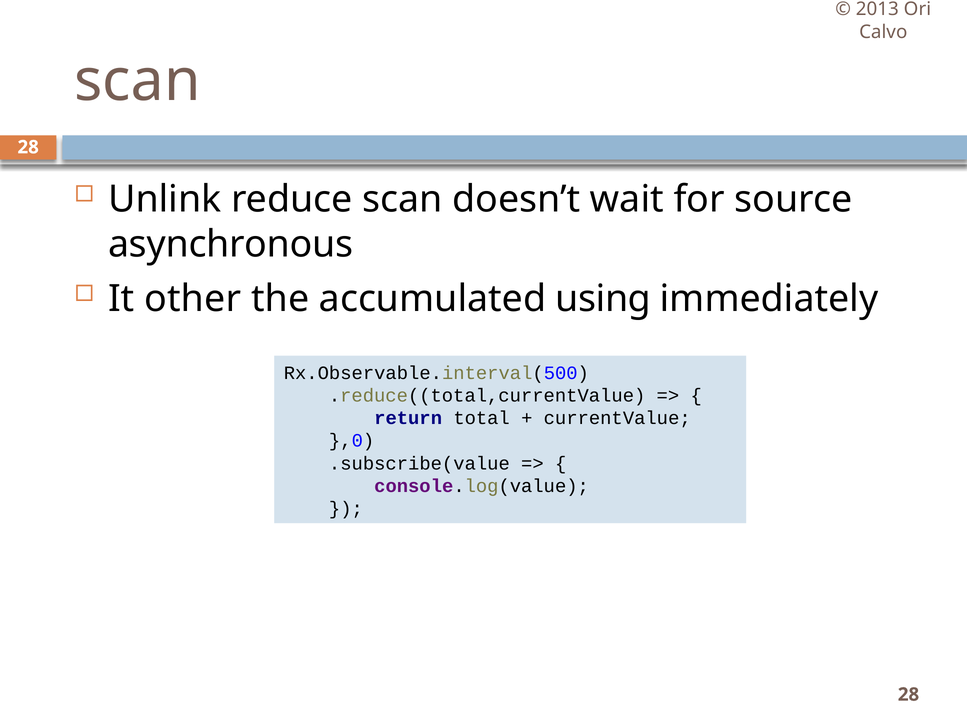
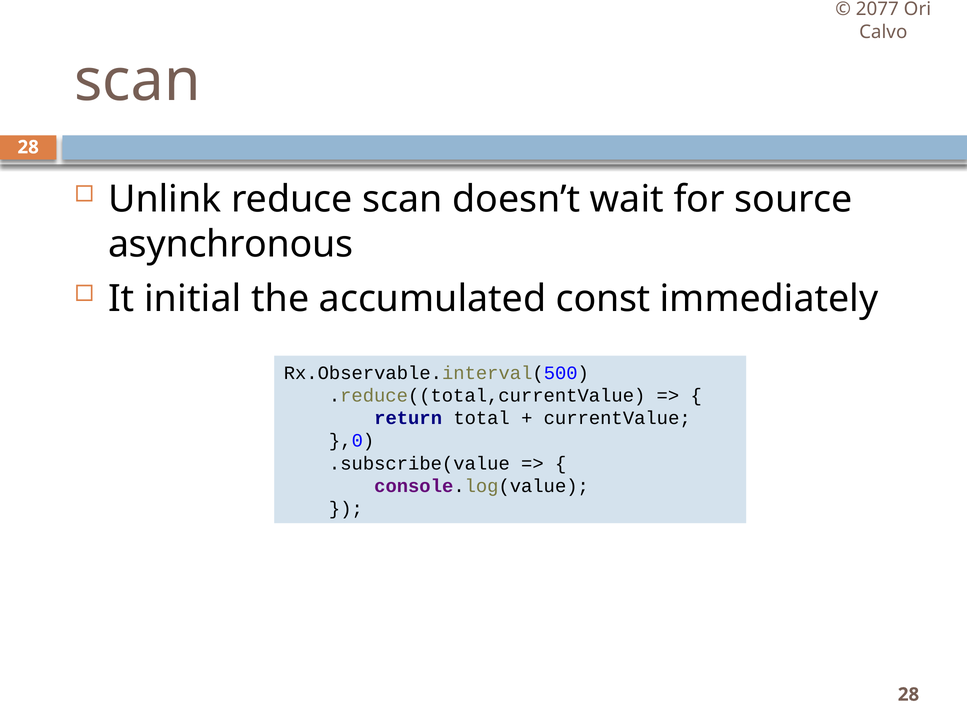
2013: 2013 -> 2077
other: other -> initial
using: using -> const
